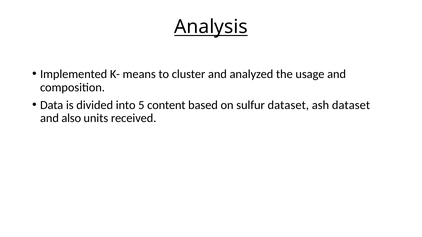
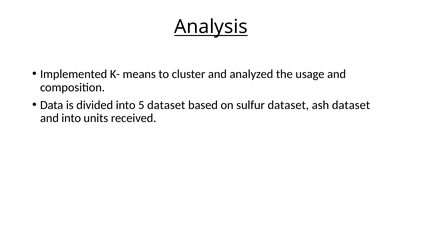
5 content: content -> dataset
and also: also -> into
